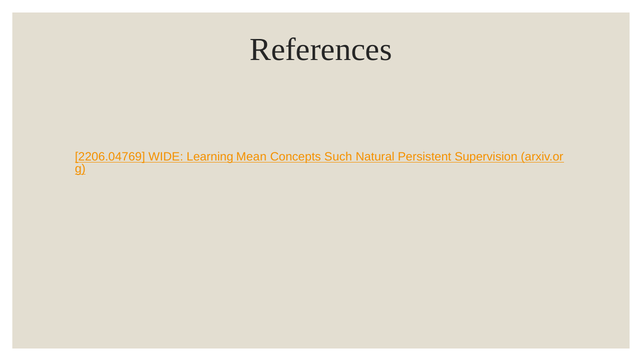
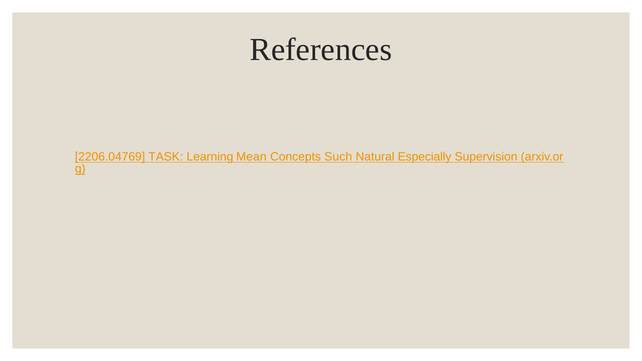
WIDE: WIDE -> TASK
Persistent: Persistent -> Especially
